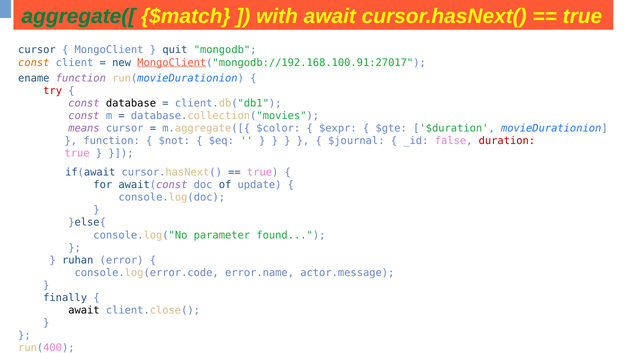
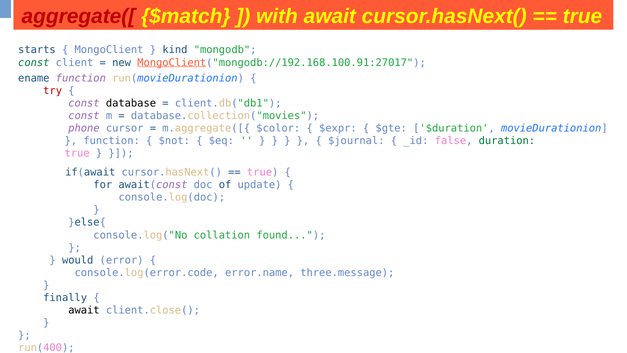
aggregate([ colour: green -> red
cursor at (37, 50): cursor -> starts
quit: quit -> kind
const at (34, 63) colour: orange -> green
means: means -> phone
duration colour: red -> green
parameter: parameter -> collation
ruhan: ruhan -> would
actor.message: actor.message -> three.message
